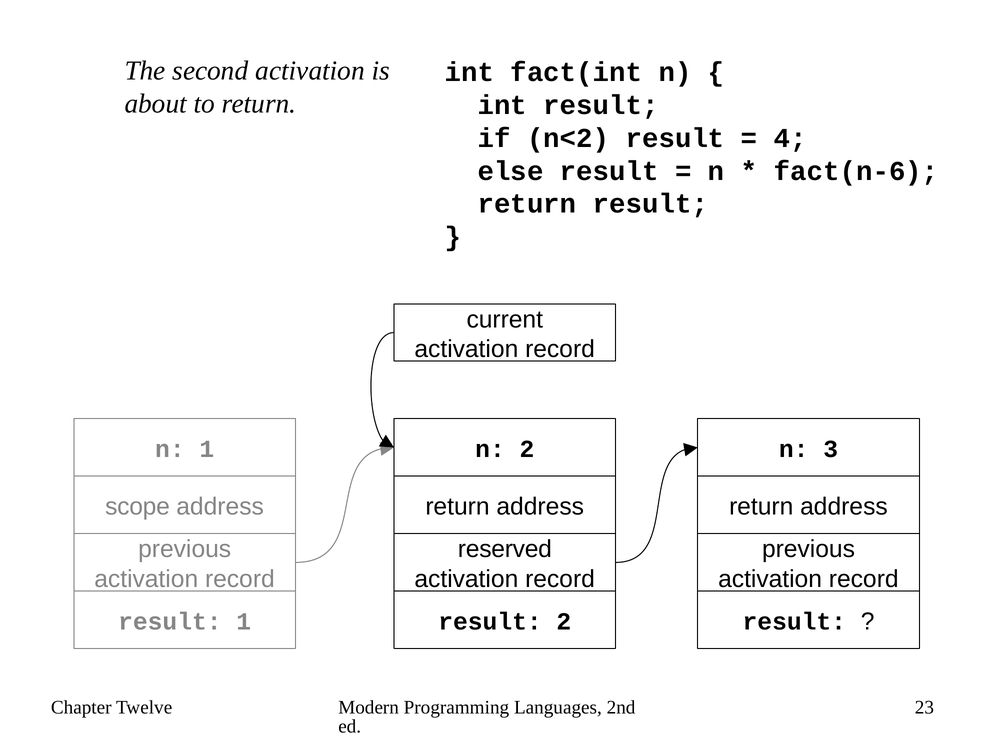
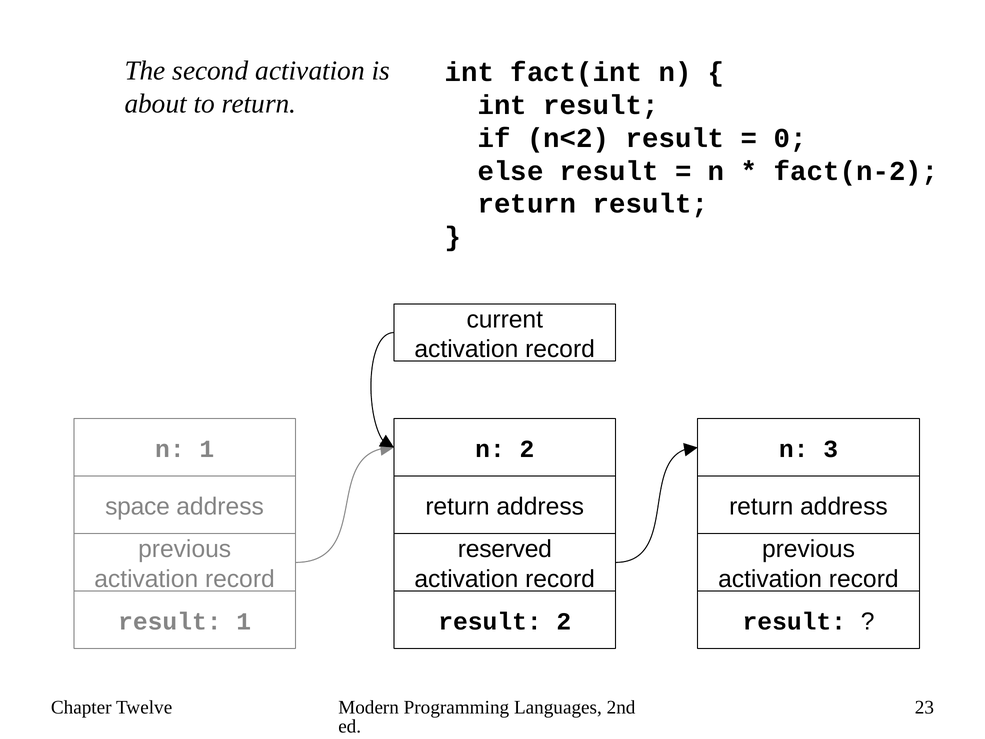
4: 4 -> 0
fact(n-6: fact(n-6 -> fact(n-2
scope: scope -> space
